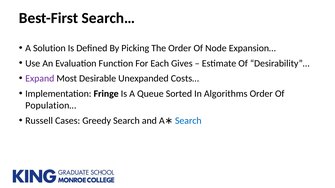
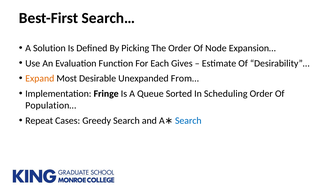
Expand colour: purple -> orange
Costs…: Costs… -> From…
Algorithms: Algorithms -> Scheduling
Russell: Russell -> Repeat
